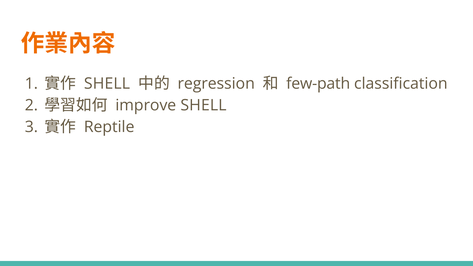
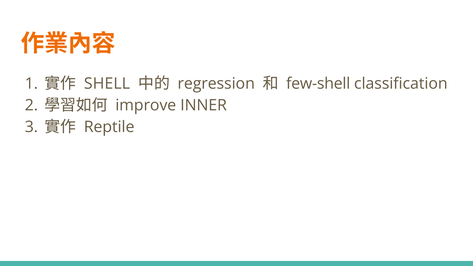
few-path: few-path -> few-shell
improve SHELL: SHELL -> INNER
